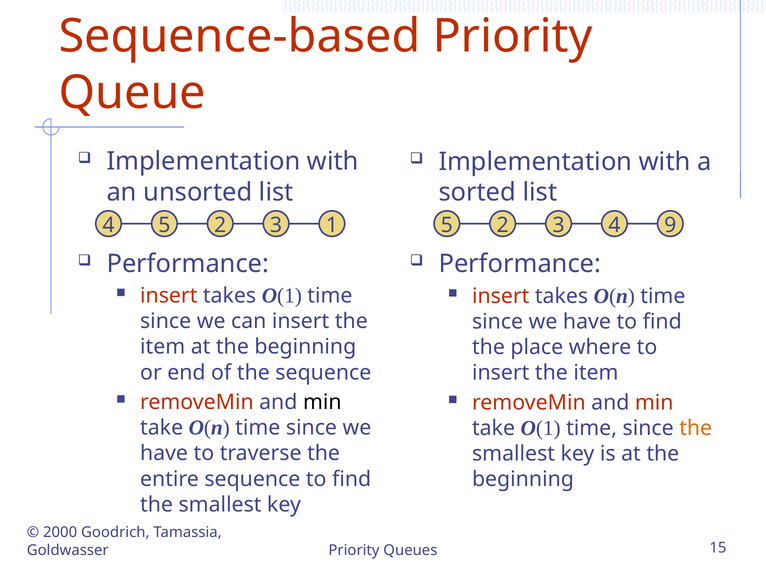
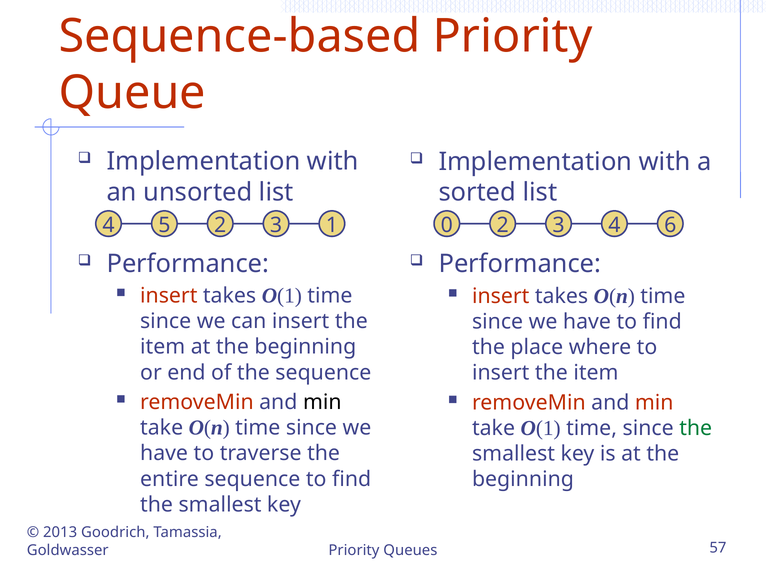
1 5: 5 -> 0
9: 9 -> 6
the at (696, 428) colour: orange -> green
2000: 2000 -> 2013
15: 15 -> 57
